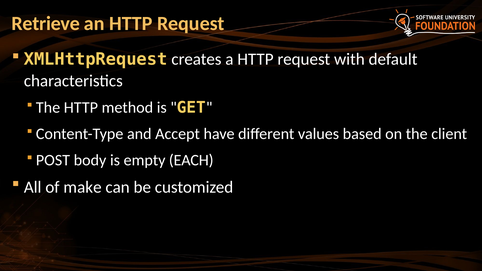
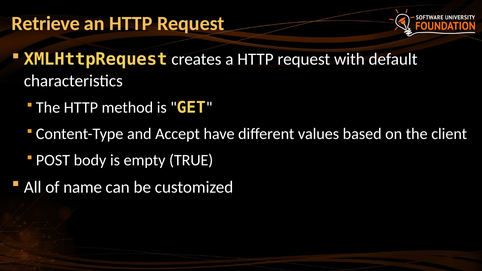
EACH: EACH -> TRUE
make: make -> name
